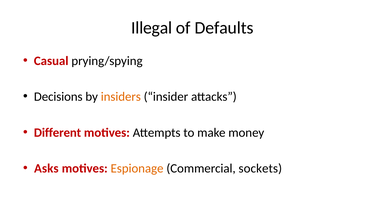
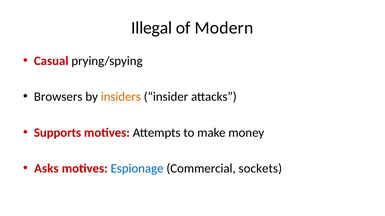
Defaults: Defaults -> Modern
Decisions: Decisions -> Browsers
Different: Different -> Supports
Espionage colour: orange -> blue
